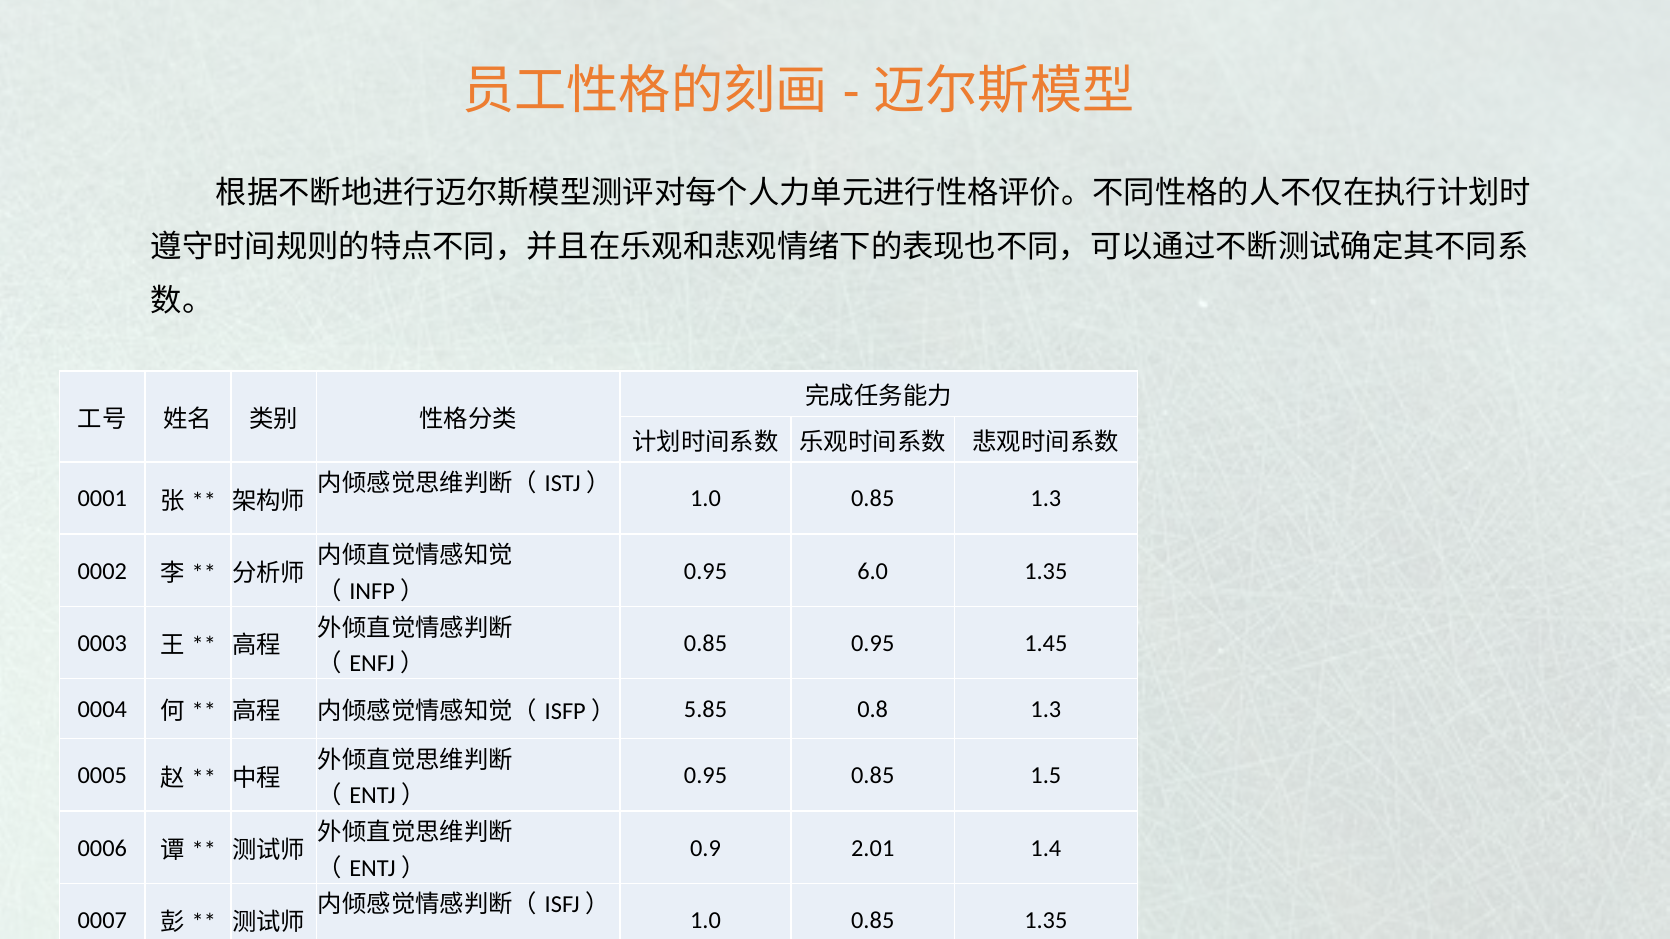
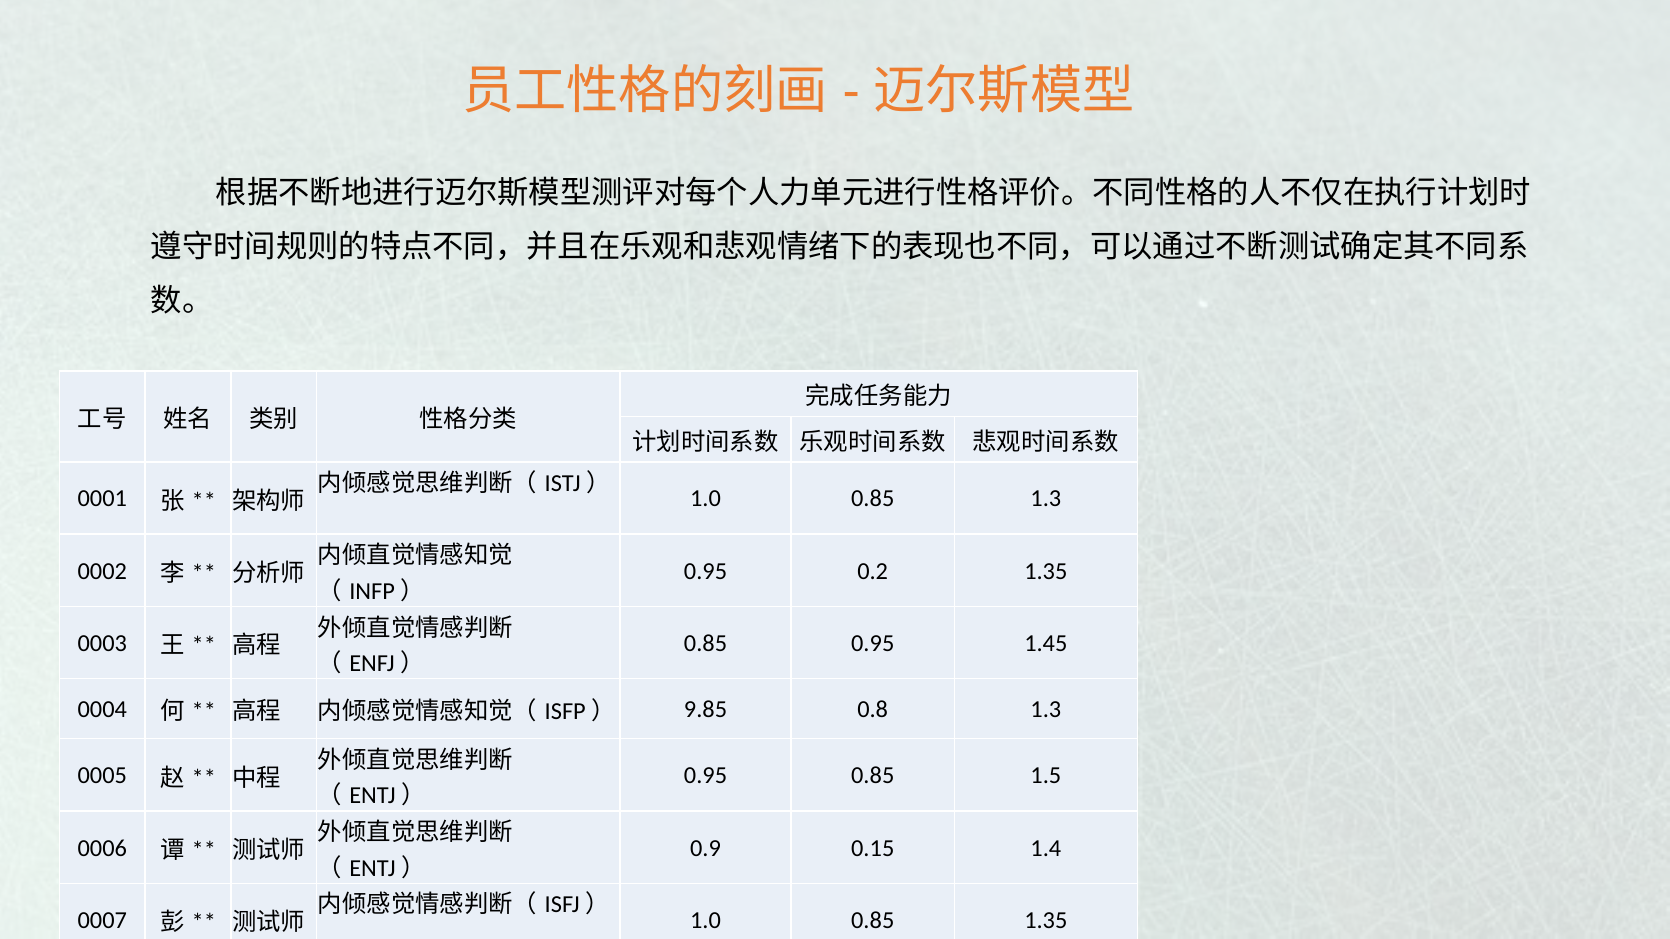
6.0: 6.0 -> 0.2
5.85: 5.85 -> 9.85
2.01: 2.01 -> 0.15
